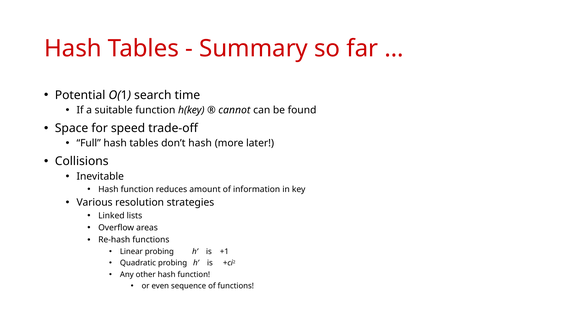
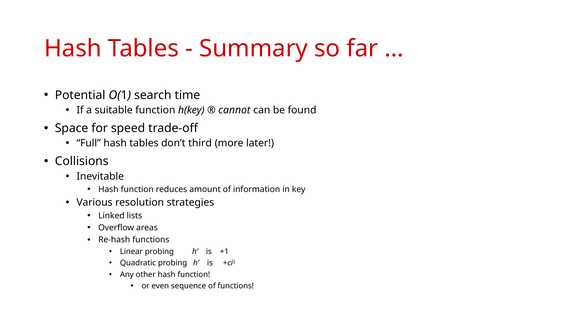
don’t hash: hash -> third
